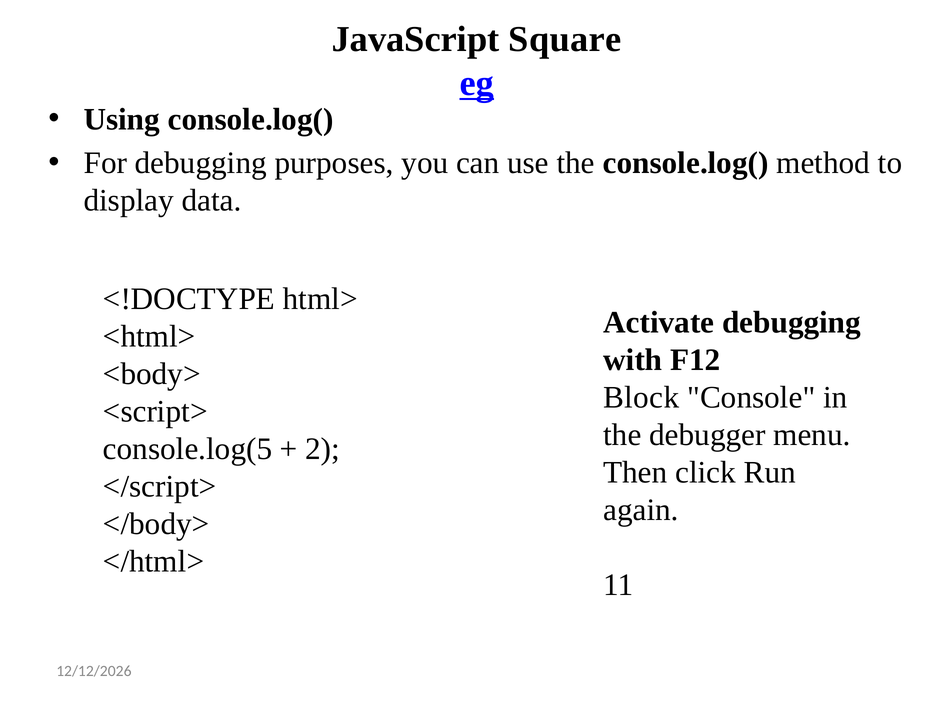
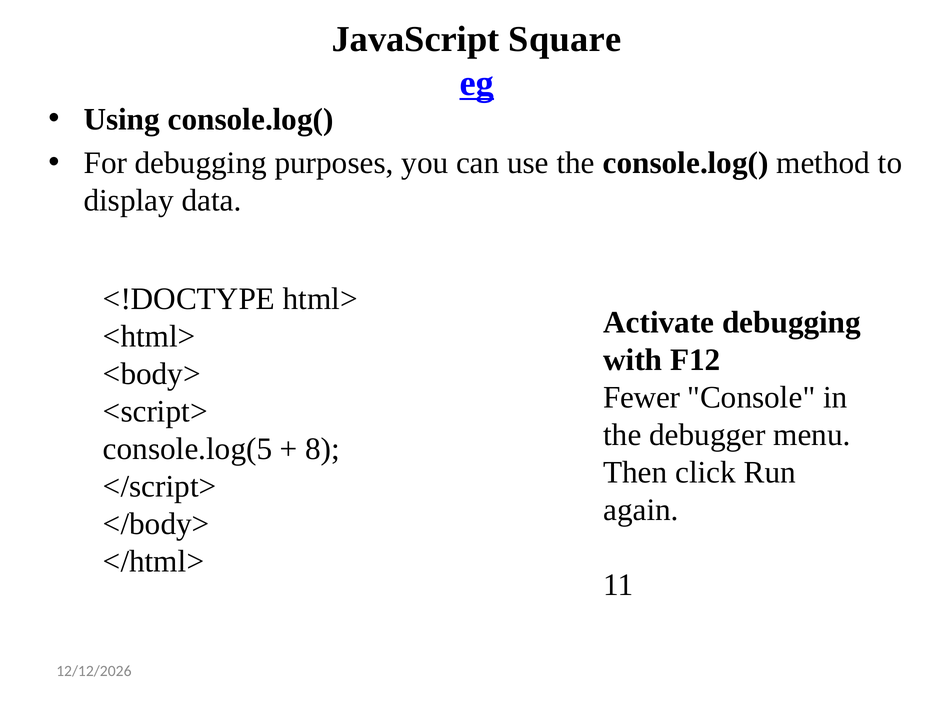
Block: Block -> Fewer
2: 2 -> 8
